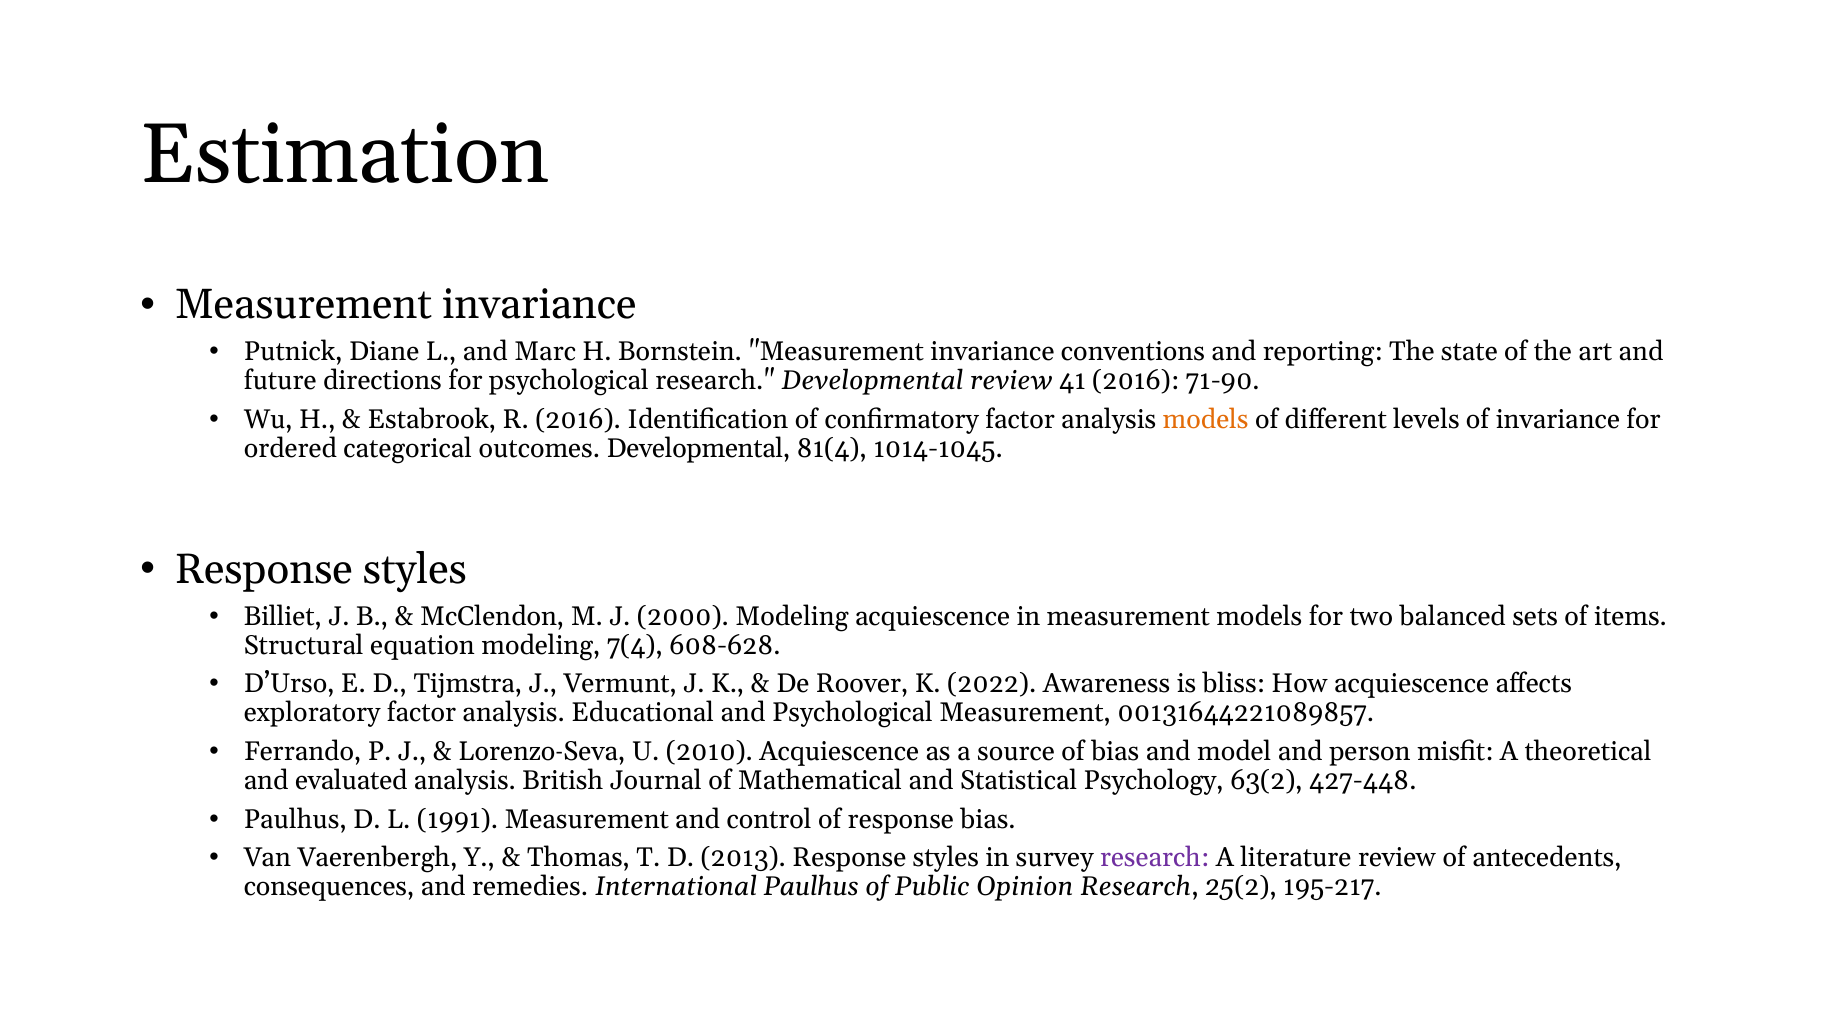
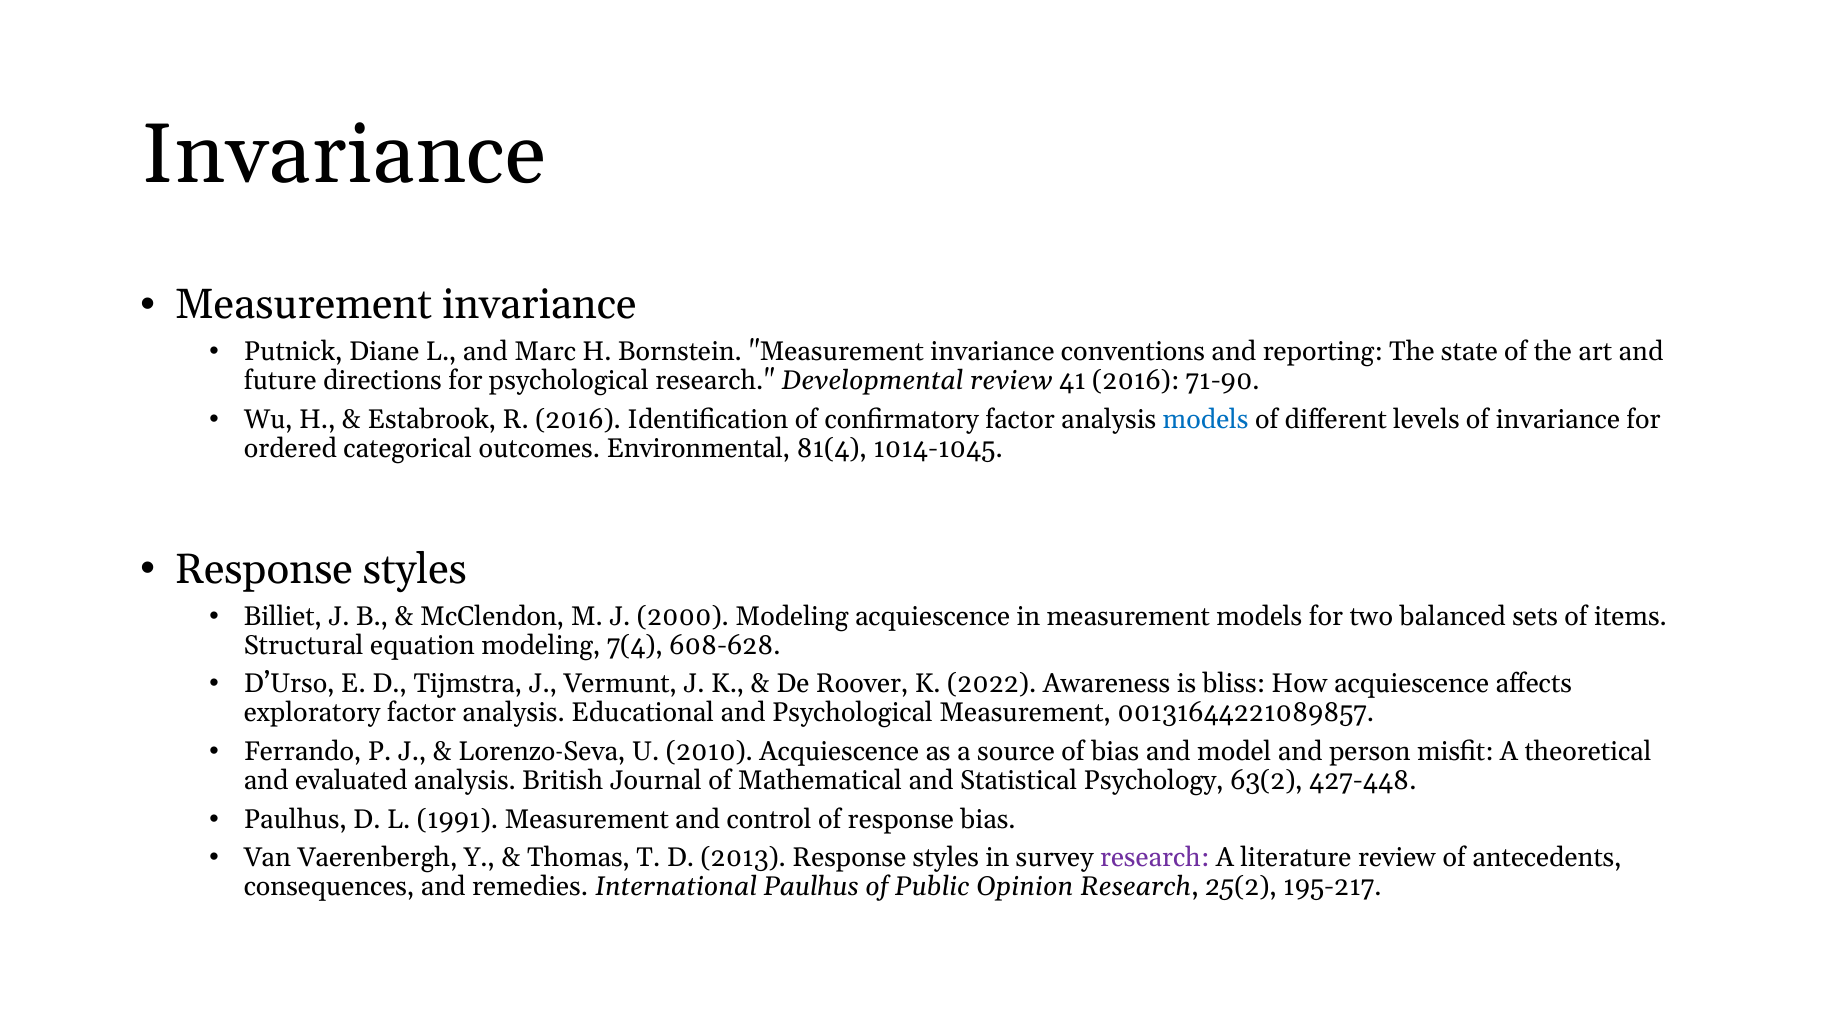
Estimation at (345, 155): Estimation -> Invariance
models at (1206, 419) colour: orange -> blue
outcomes Developmental: Developmental -> Environmental
